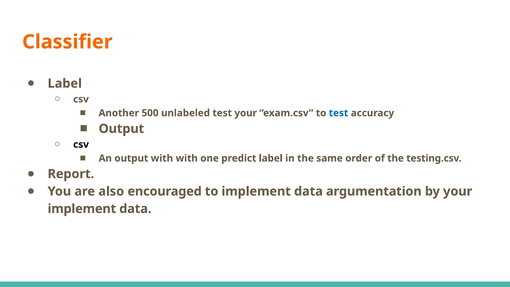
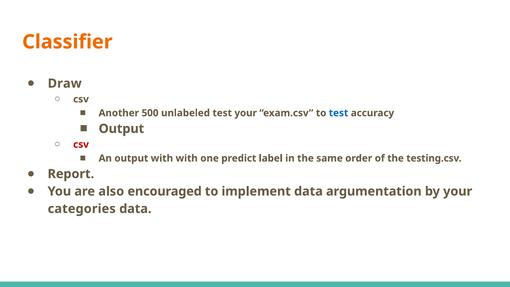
Label at (65, 83): Label -> Draw
csv at (81, 144) colour: black -> red
implement at (82, 209): implement -> categories
